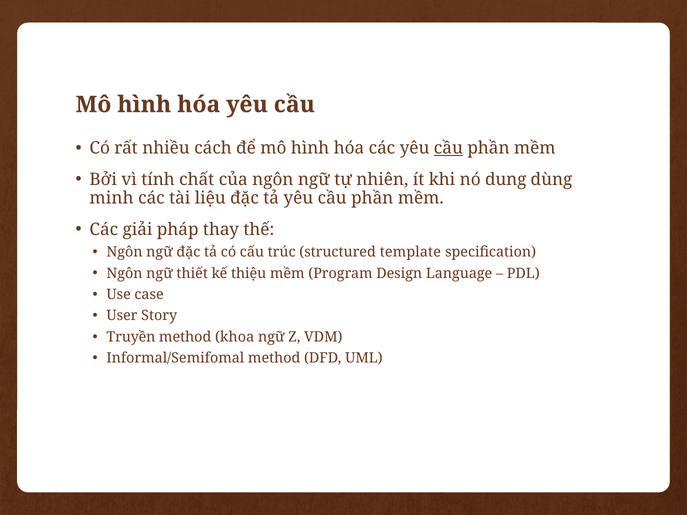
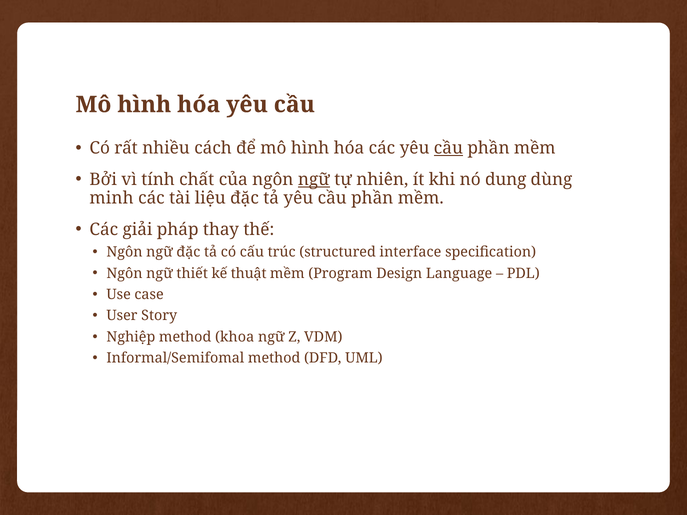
ngữ at (314, 180) underline: none -> present
template: template -> interface
thiệu: thiệu -> thuật
Truyền: Truyền -> Nghiệp
